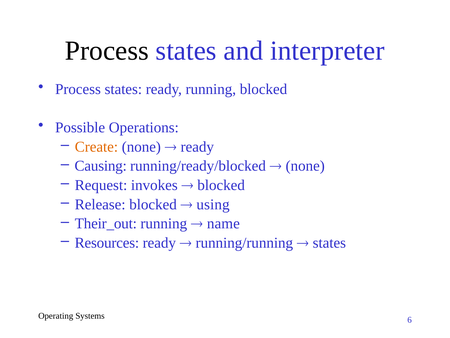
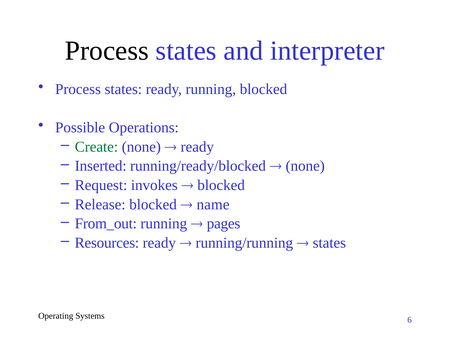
Create colour: orange -> green
Causing: Causing -> Inserted
using: using -> name
Their_out: Their_out -> From_out
name: name -> pages
